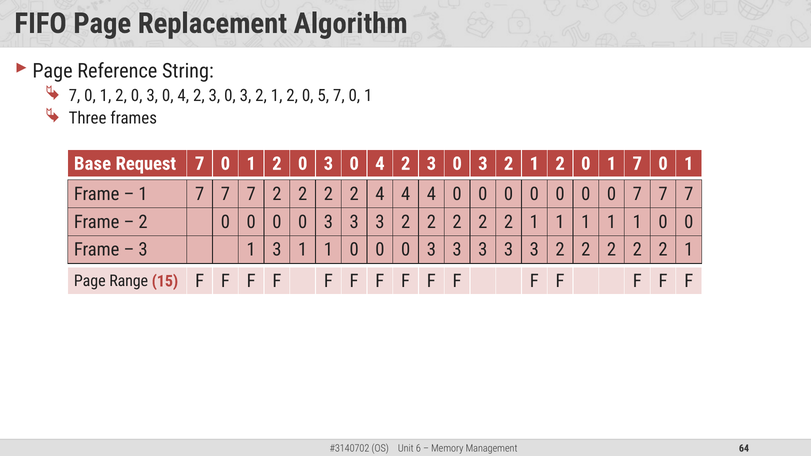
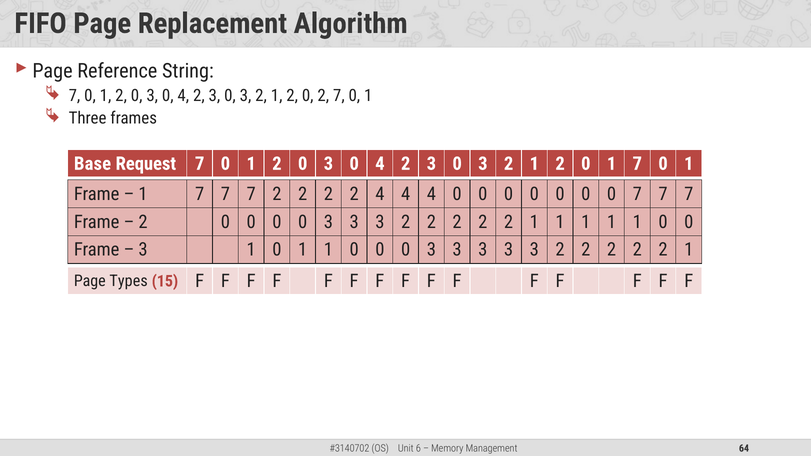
0 5: 5 -> 2
3 1 3: 3 -> 0
Range: Range -> Types
